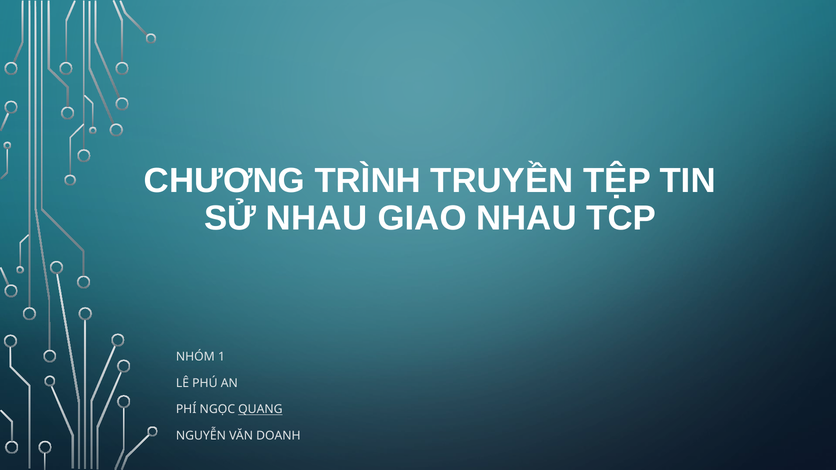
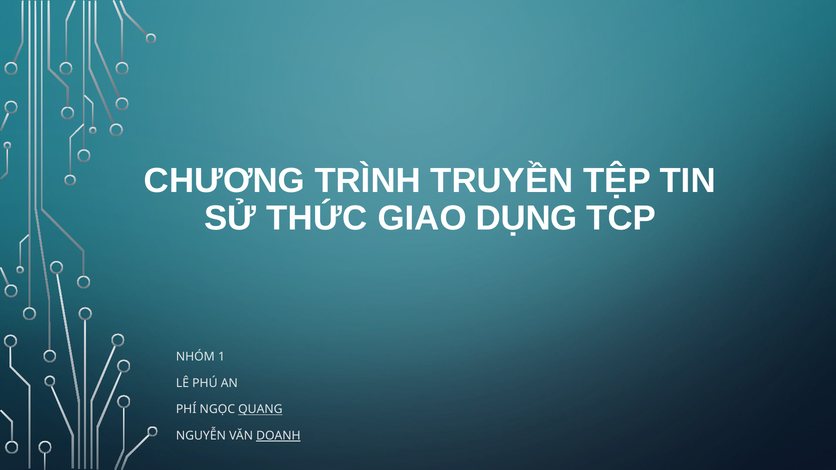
SỬ NHAU: NHAU -> THỨC
GIAO NHAU: NHAU -> DỤNG
DOANH underline: none -> present
